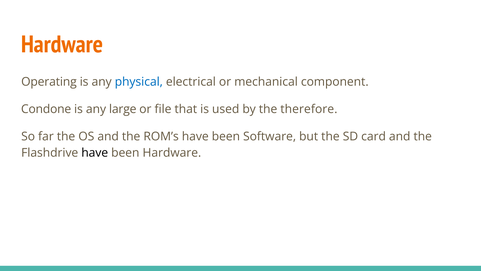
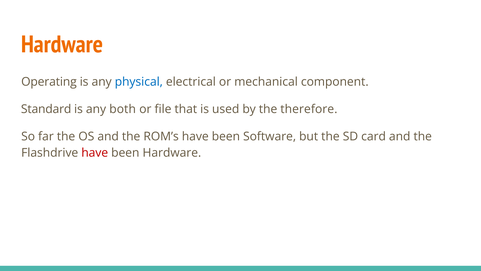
Condone: Condone -> Standard
large: large -> both
have at (95, 153) colour: black -> red
